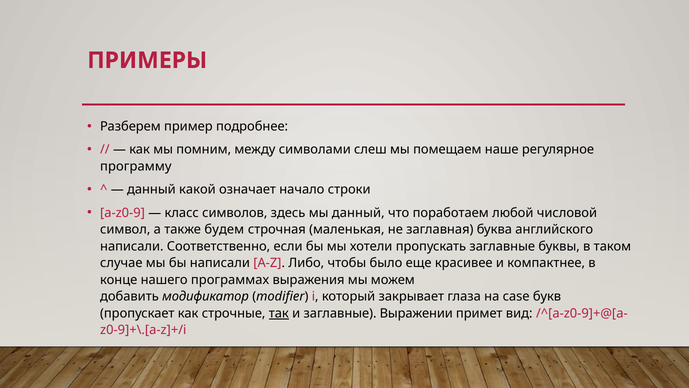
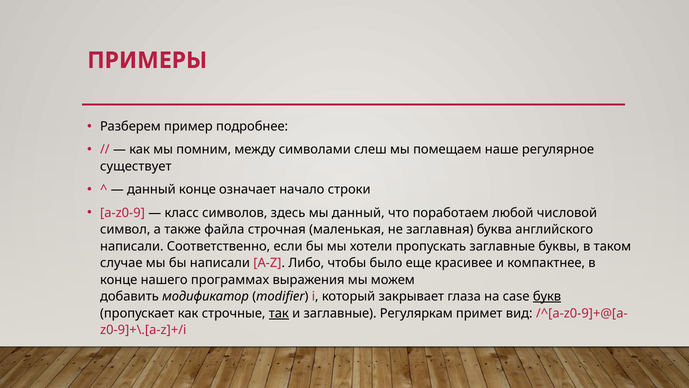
программу: программу -> существует
данный какой: какой -> конце
будем: будем -> файла
букв underline: none -> present
Выражении: Выражении -> Регуляркам
